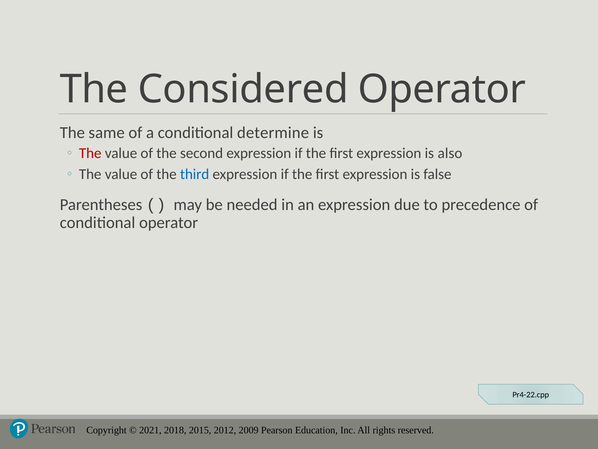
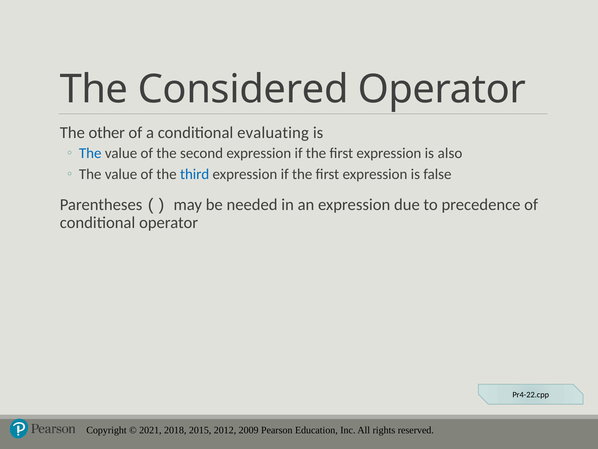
same: same -> other
determine: determine -> evaluating
The at (90, 153) colour: red -> blue
